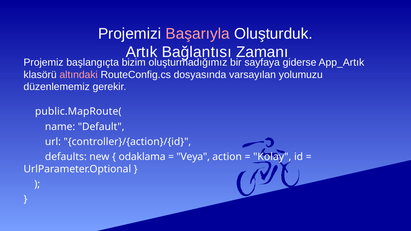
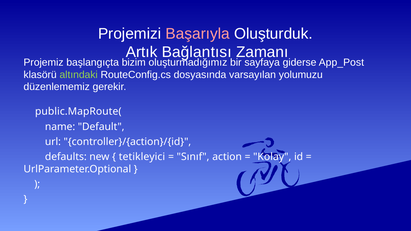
App_Artık: App_Artık -> App_Post
altındaki colour: pink -> light green
odaklama: odaklama -> tetikleyici
Veya: Veya -> Sınıf
